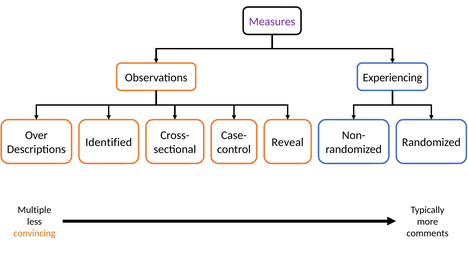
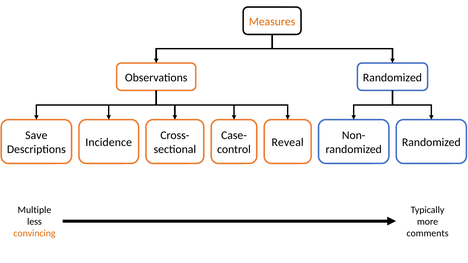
Measures colour: purple -> orange
Observations Experiencing: Experiencing -> Randomized
Over: Over -> Save
Identified: Identified -> Incidence
